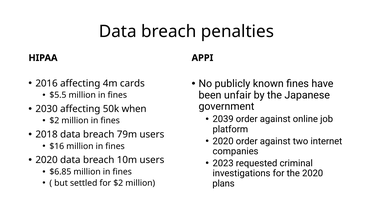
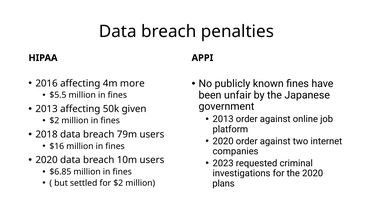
cards: cards -> more
2030 at (47, 109): 2030 -> 2013
when: when -> given
2039 at (223, 119): 2039 -> 2013
